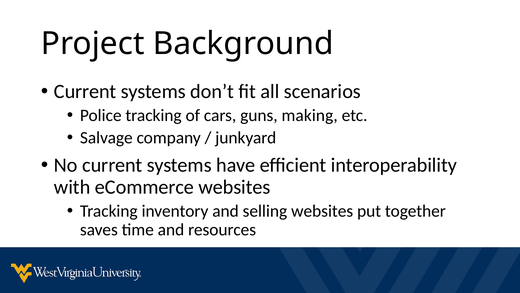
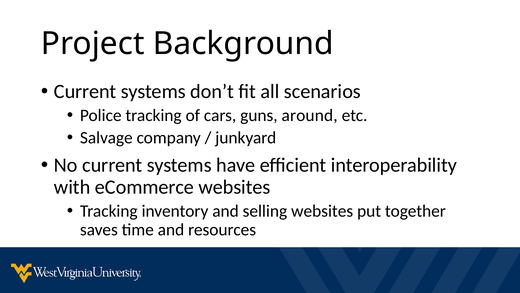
making: making -> around
